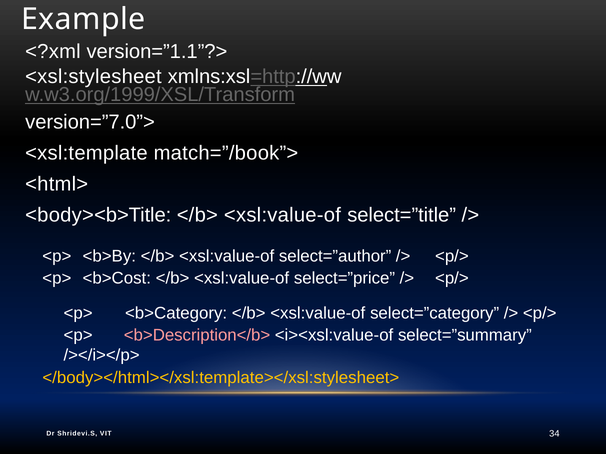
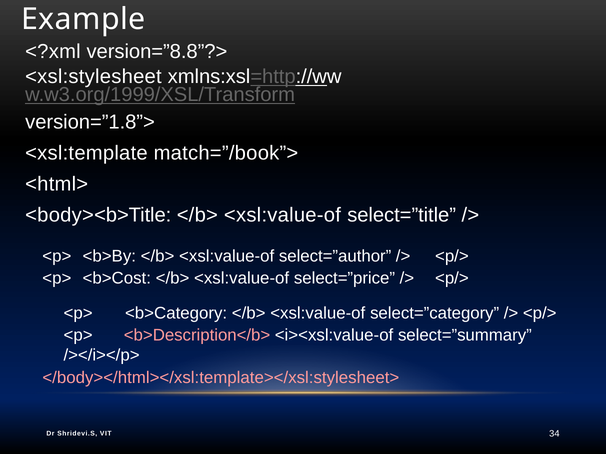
version=”1.1”?>: version=”1.1”?> -> version=”8.8”?>
version=”7.0”>: version=”7.0”> -> version=”1.8”>
</body></html></xsl:template></xsl:stylesheet> colour: yellow -> pink
